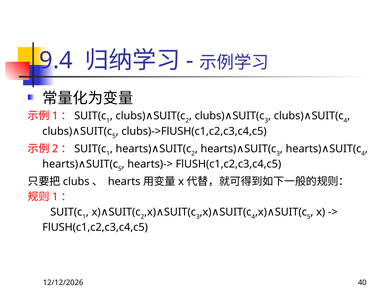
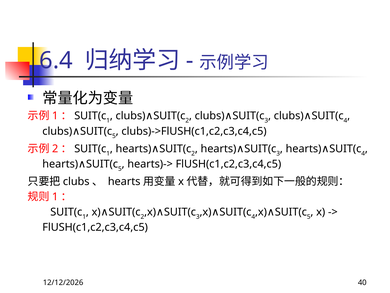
9.4: 9.4 -> 6.4
